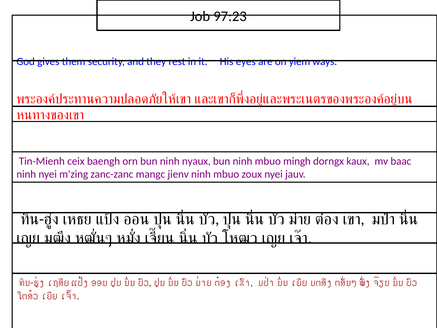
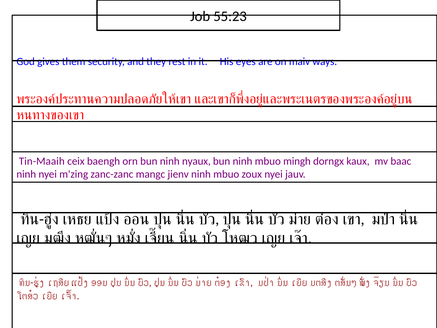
97:23: 97:23 -> 55:23
yiem: yiem -> maiv
Tin-Mienh: Tin-Mienh -> Tin-Maaih
